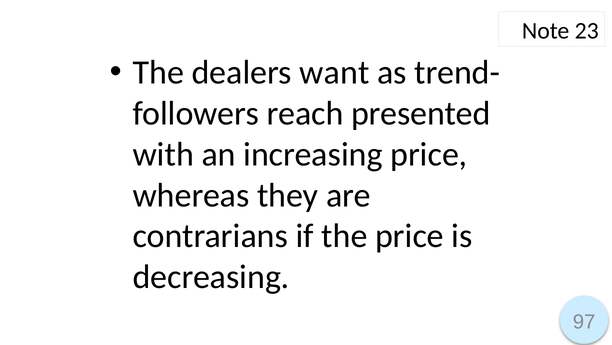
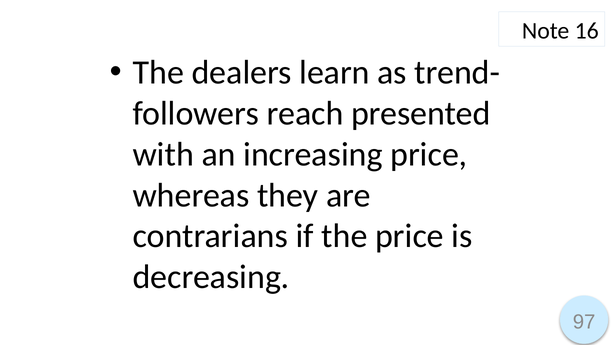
23: 23 -> 16
want: want -> learn
